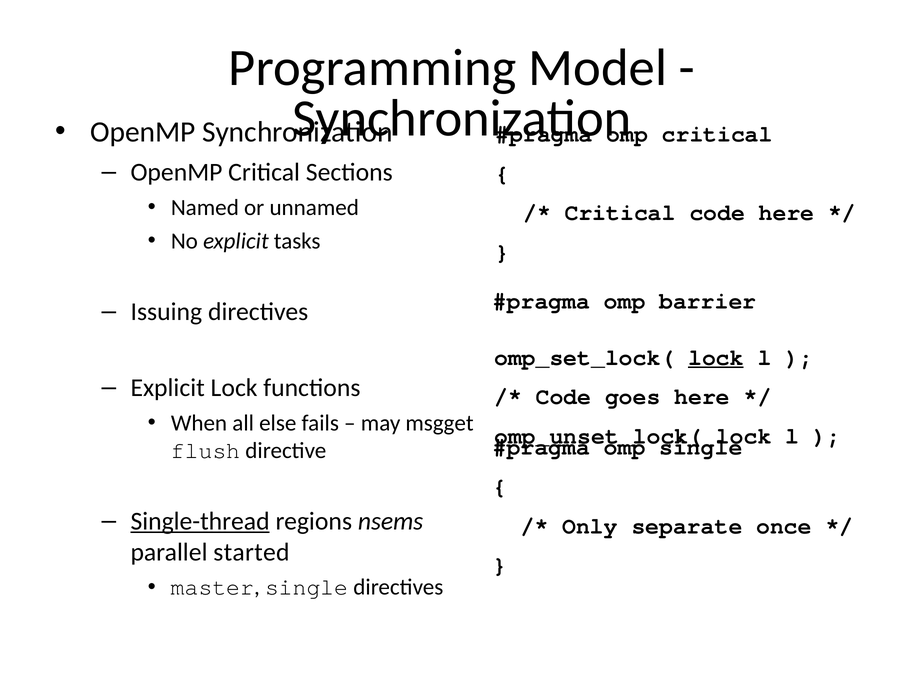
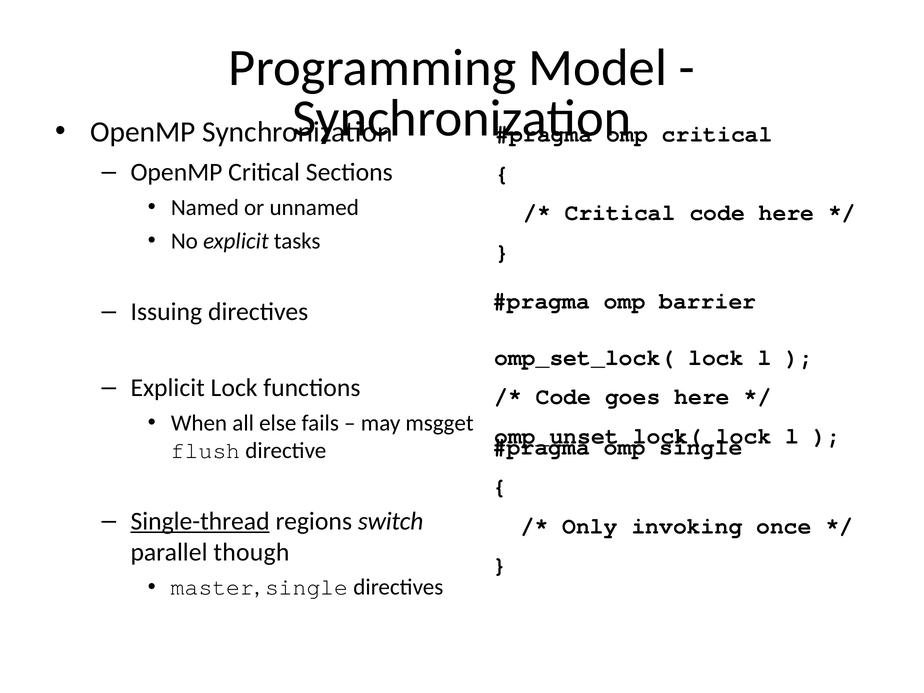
lock at (716, 358) underline: present -> none
nsems: nsems -> switch
separate: separate -> invoking
started: started -> though
